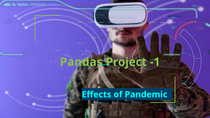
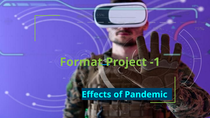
Pandas: Pandas -> Format
